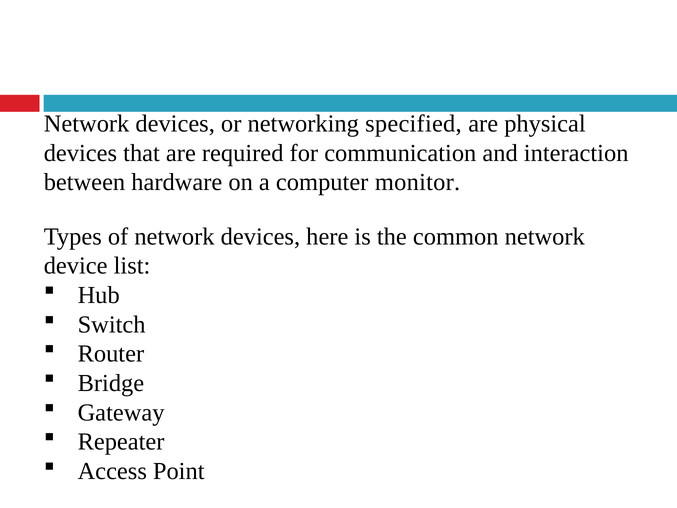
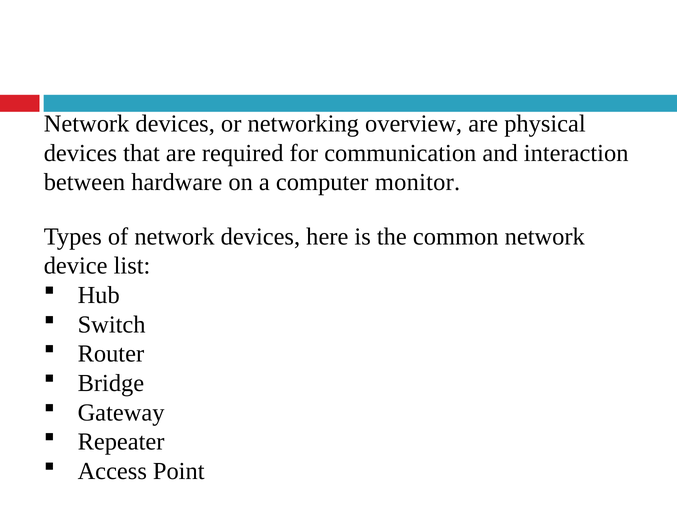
specified: specified -> overview
